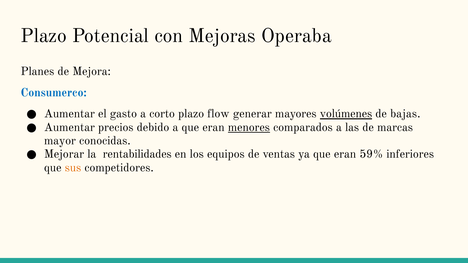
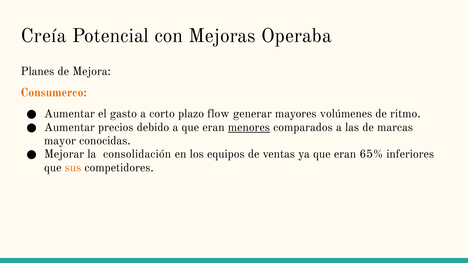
Plazo at (44, 36): Plazo -> Creía
Consumerco colour: blue -> orange
volúmenes underline: present -> none
bajas: bajas -> ritmo
rentabilidades: rentabilidades -> consolidación
59%: 59% -> 65%
